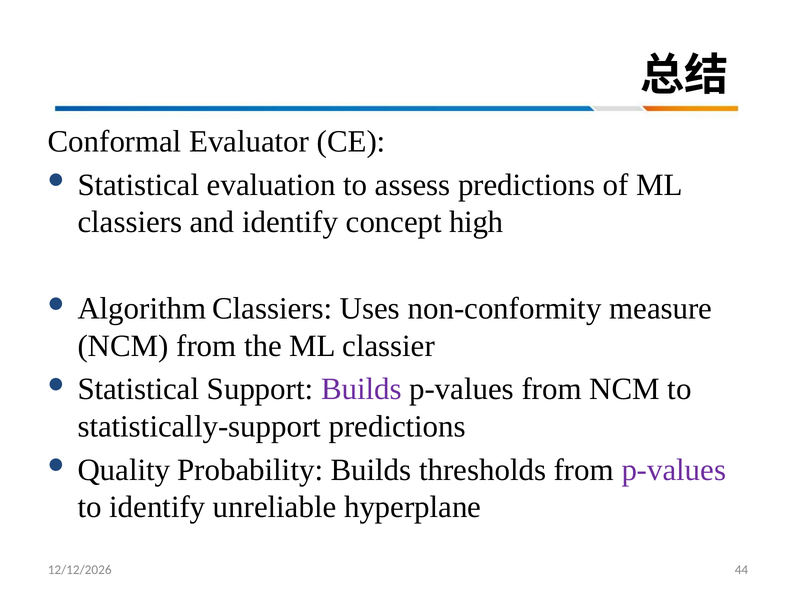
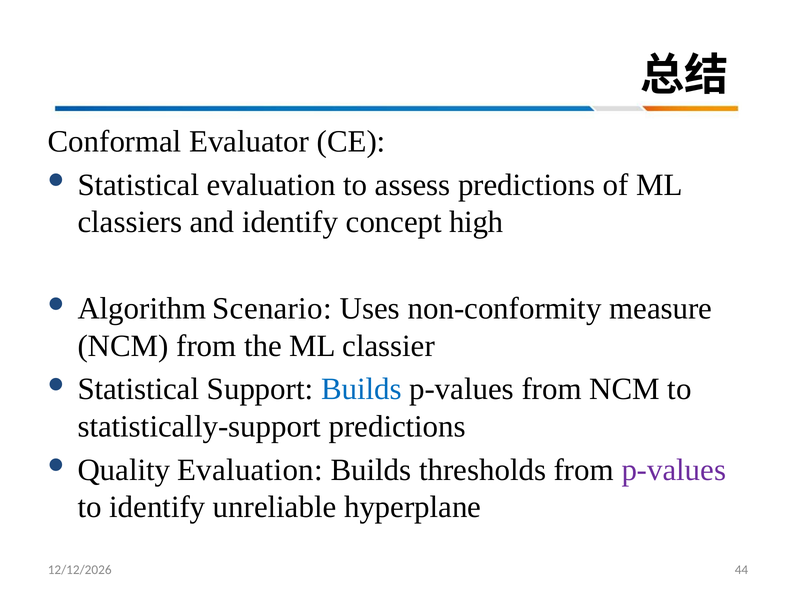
Algorithm Classiers: Classiers -> Scenario
Builds at (361, 389) colour: purple -> blue
Quality Probability: Probability -> Evaluation
